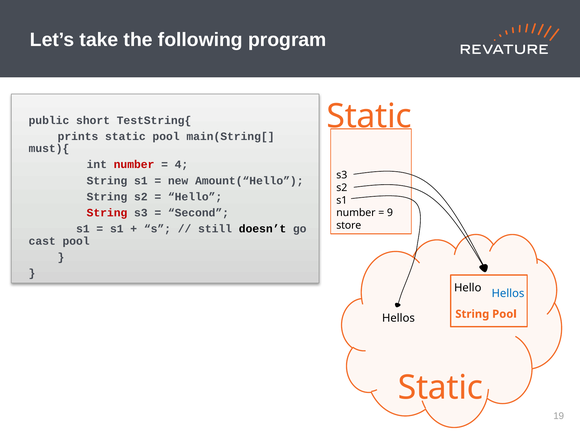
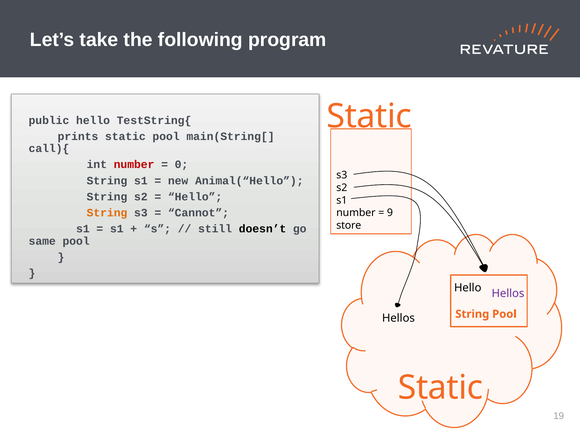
public short: short -> hello
must){: must){ -> call){
4: 4 -> 0
Amount(“Hello: Amount(“Hello -> Animal(“Hello
String at (107, 213) colour: red -> orange
Second: Second -> Cannot
cast: cast -> same
Hellos colour: blue -> purple
